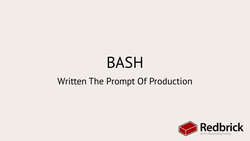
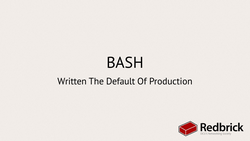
Prompt: Prompt -> Default
